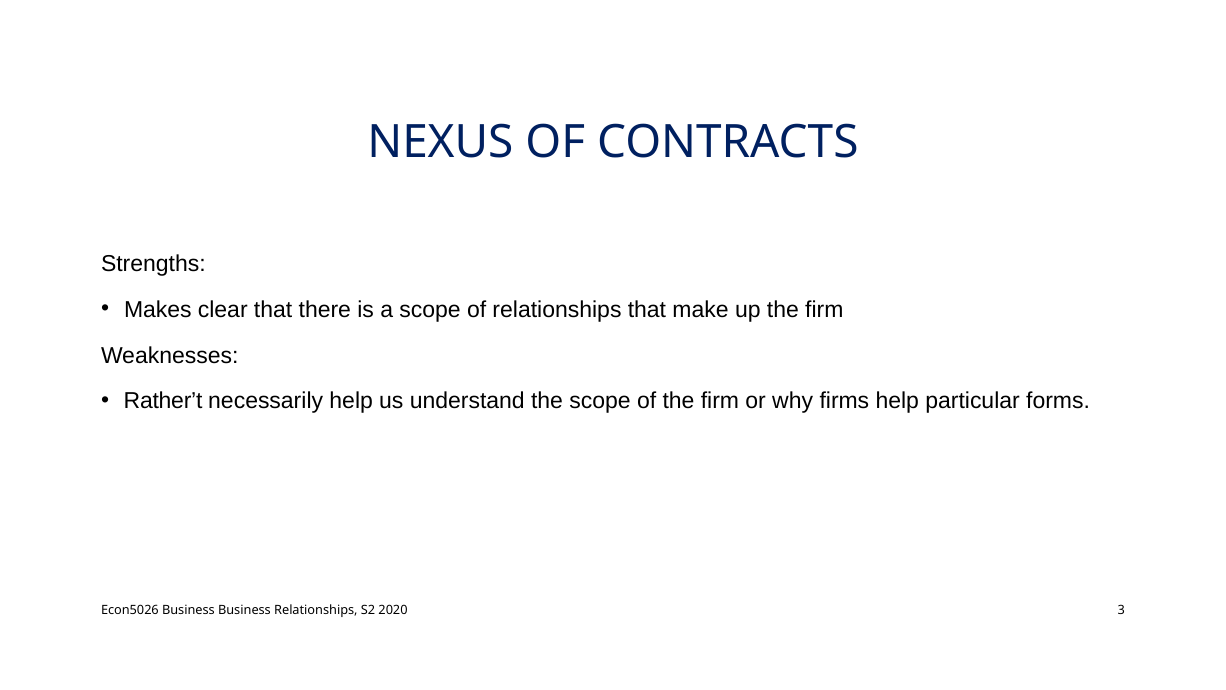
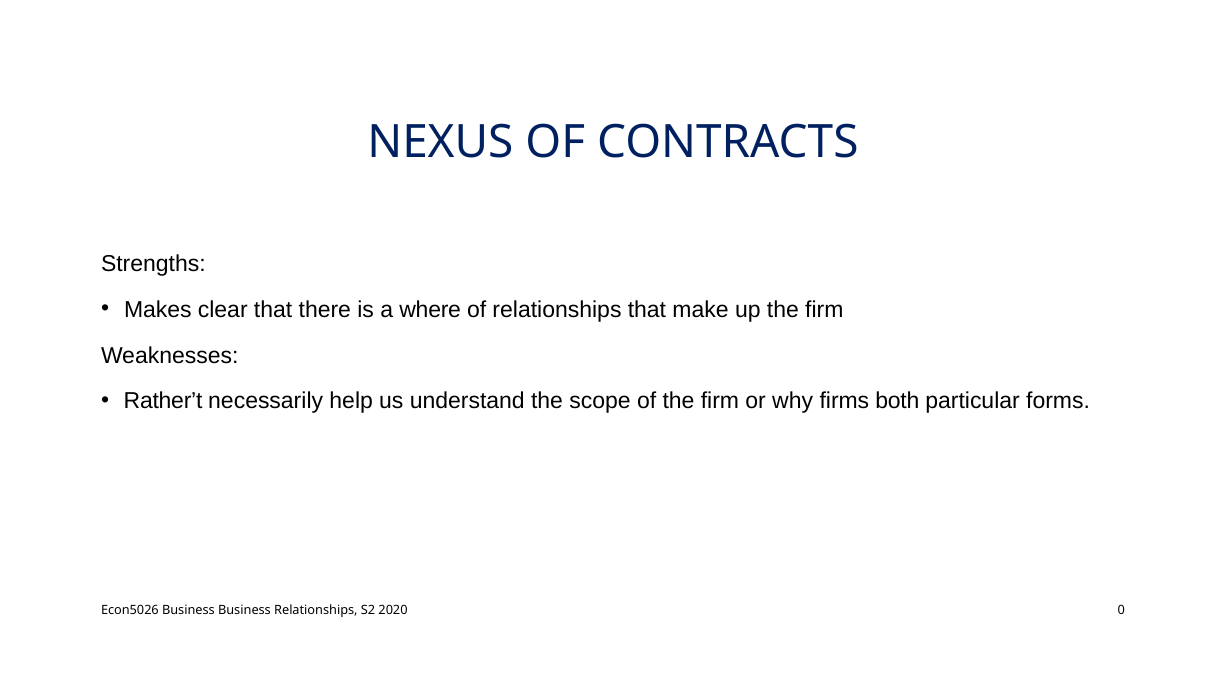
a scope: scope -> where
firms help: help -> both
3: 3 -> 0
